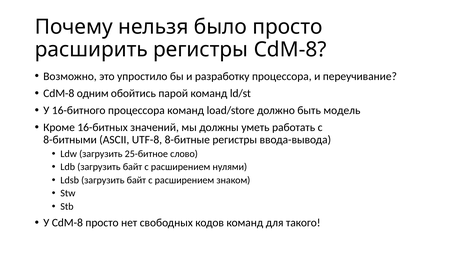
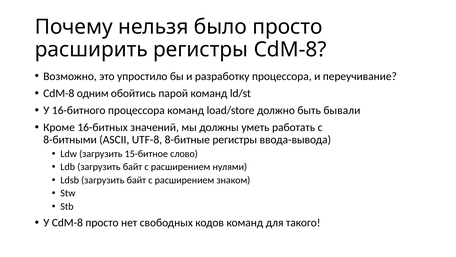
модель: модель -> бывали
25-битное: 25-битное -> 15-битное
